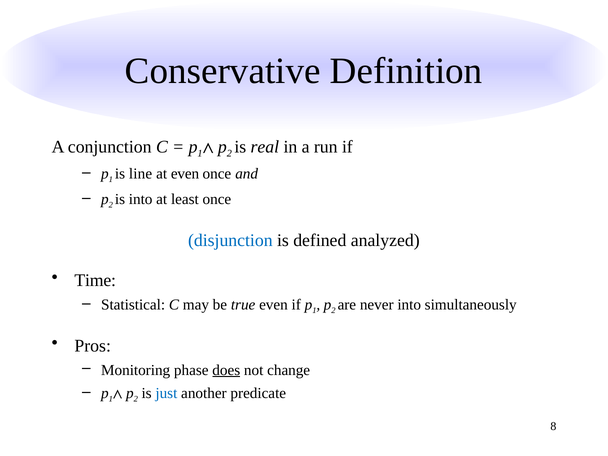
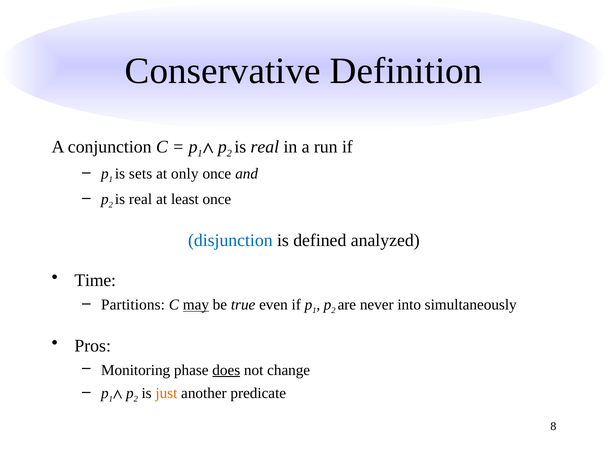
line: line -> sets
at even: even -> only
into at (141, 199): into -> real
Statistical: Statistical -> Partitions
may underline: none -> present
just colour: blue -> orange
